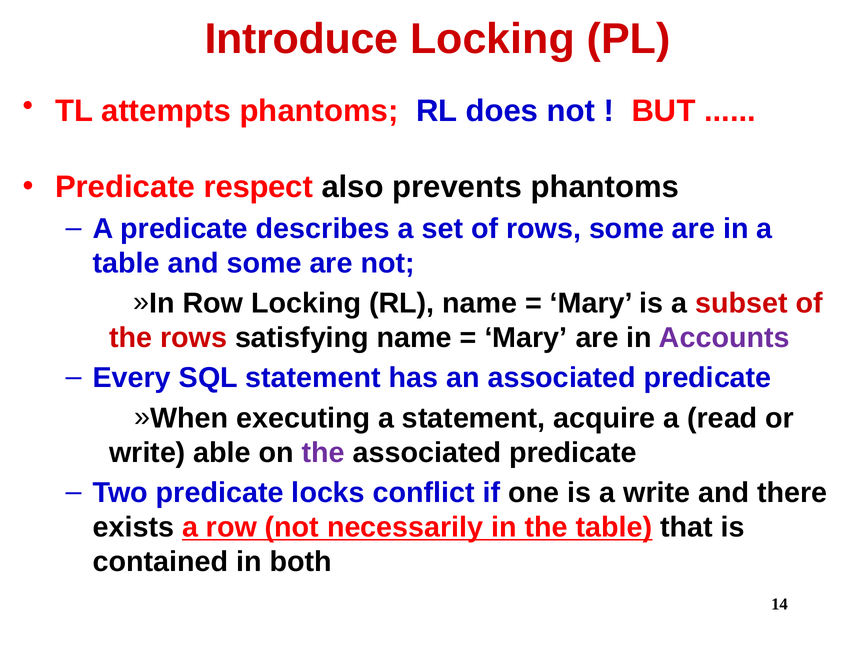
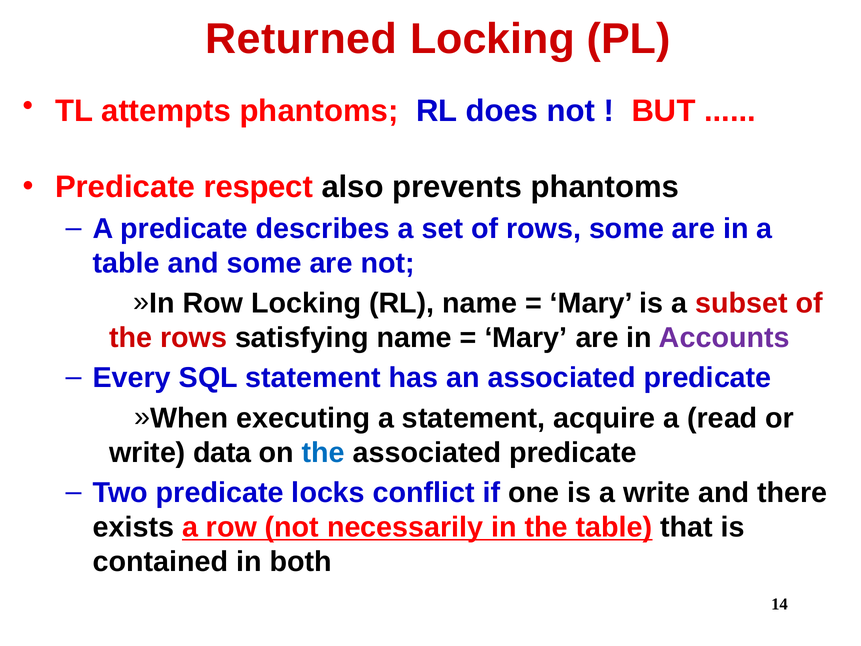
Introduce: Introduce -> Returned
able: able -> data
the at (323, 452) colour: purple -> blue
